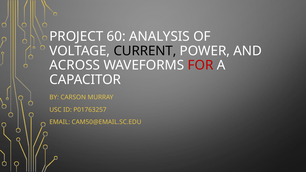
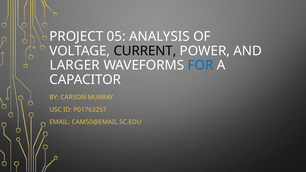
60: 60 -> 05
ACROSS: ACROSS -> LARGER
FOR colour: red -> blue
